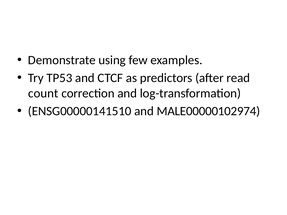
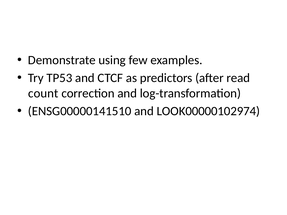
MALE00000102974: MALE00000102974 -> LOOK00000102974
